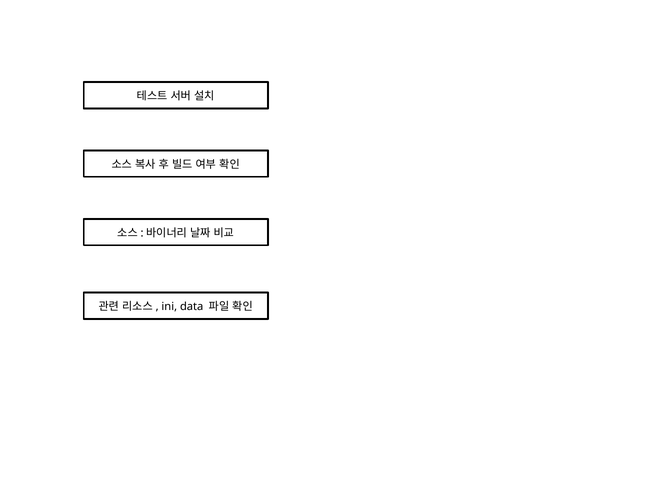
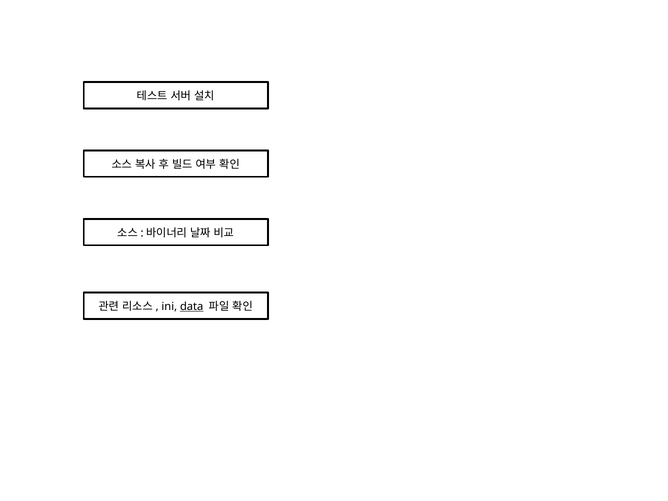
data underline: none -> present
